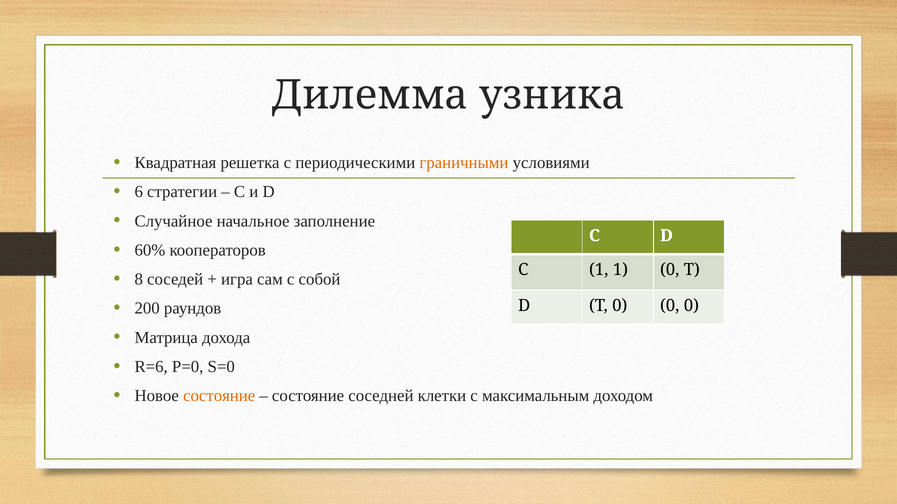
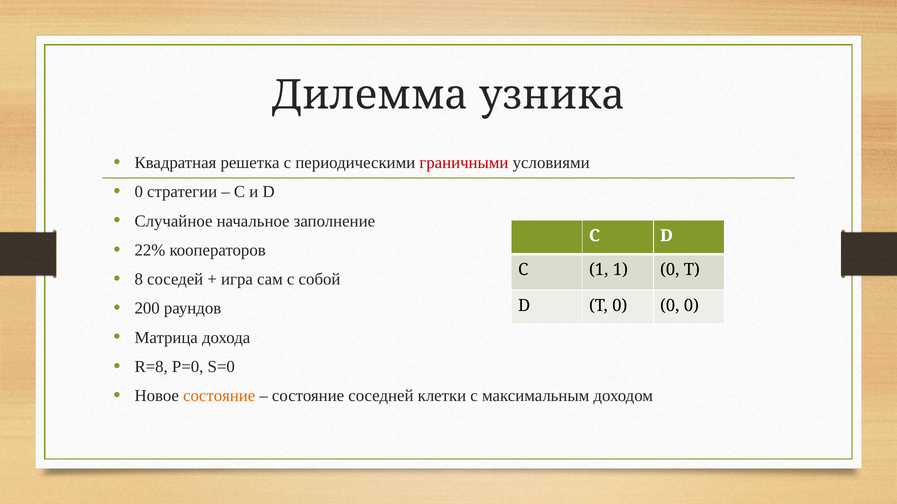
граничными colour: orange -> red
6 at (139, 192): 6 -> 0
60%: 60% -> 22%
R=6: R=6 -> R=8
